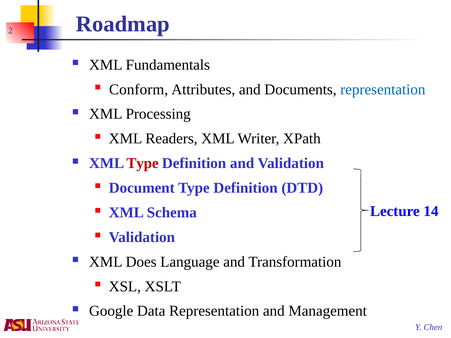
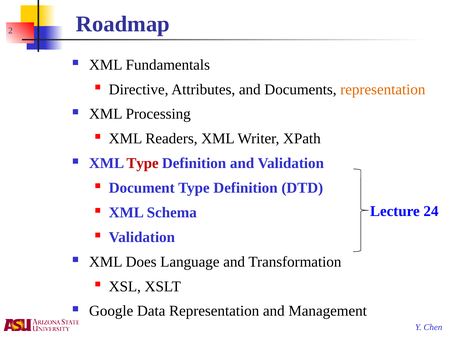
Conform: Conform -> Directive
representation at (383, 89) colour: blue -> orange
14: 14 -> 24
